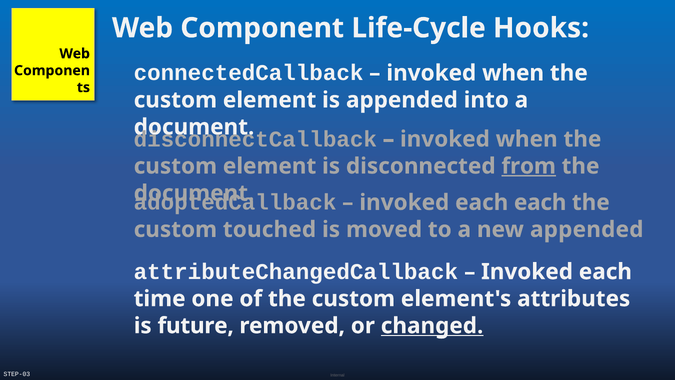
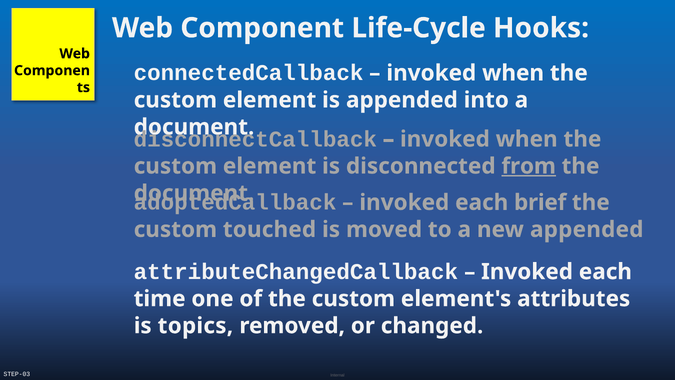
each each: each -> brief
future: future -> topics
changed underline: present -> none
